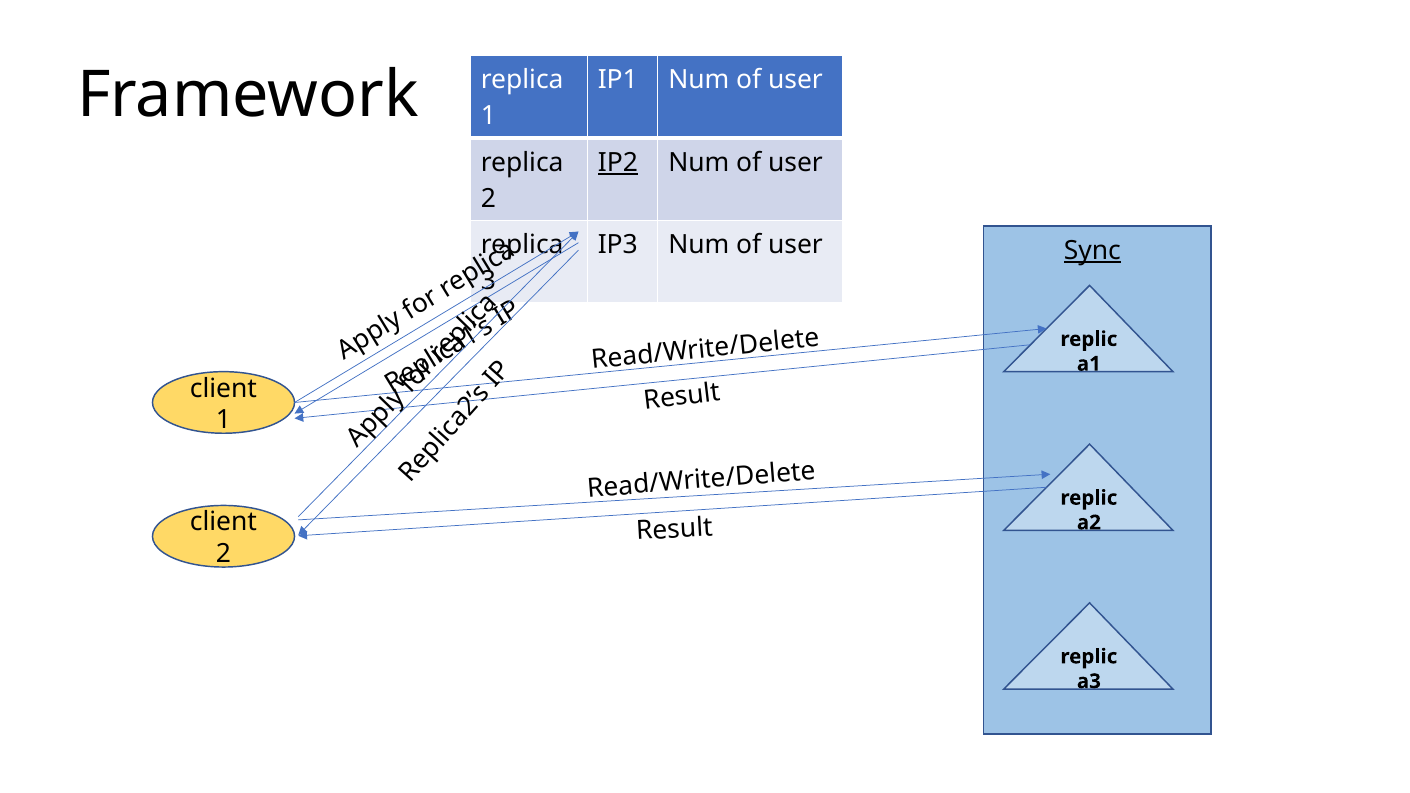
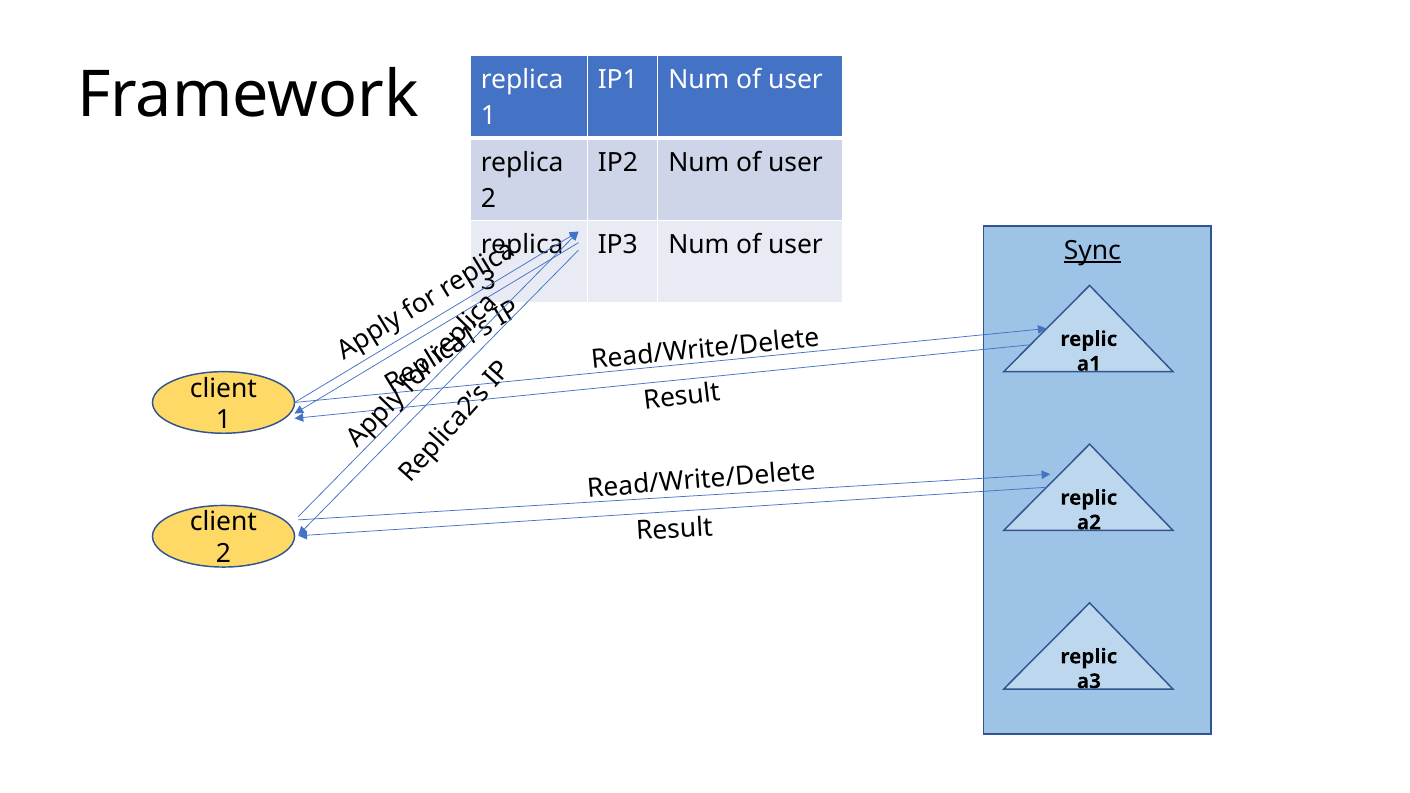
IP2 underline: present -> none
